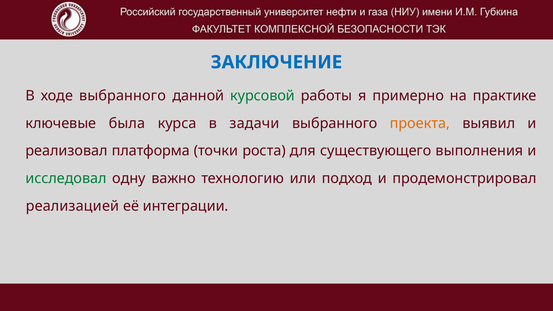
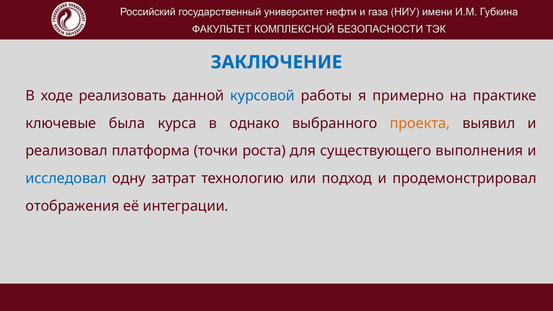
ходе выбранного: выбранного -> реализовать
курсовой colour: green -> blue
задачи: задачи -> однако
исследовал colour: green -> blue
важно: важно -> затрат
реализацией: реализацией -> отображения
